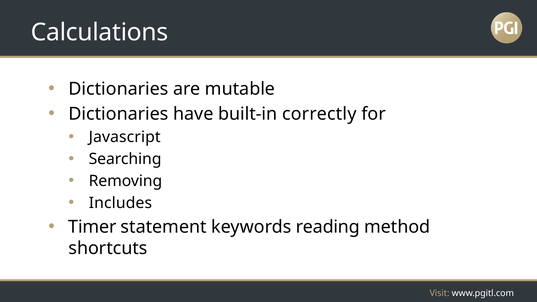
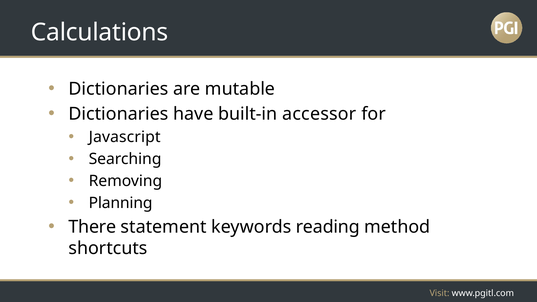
correctly: correctly -> accessor
Includes: Includes -> Planning
Timer: Timer -> There
